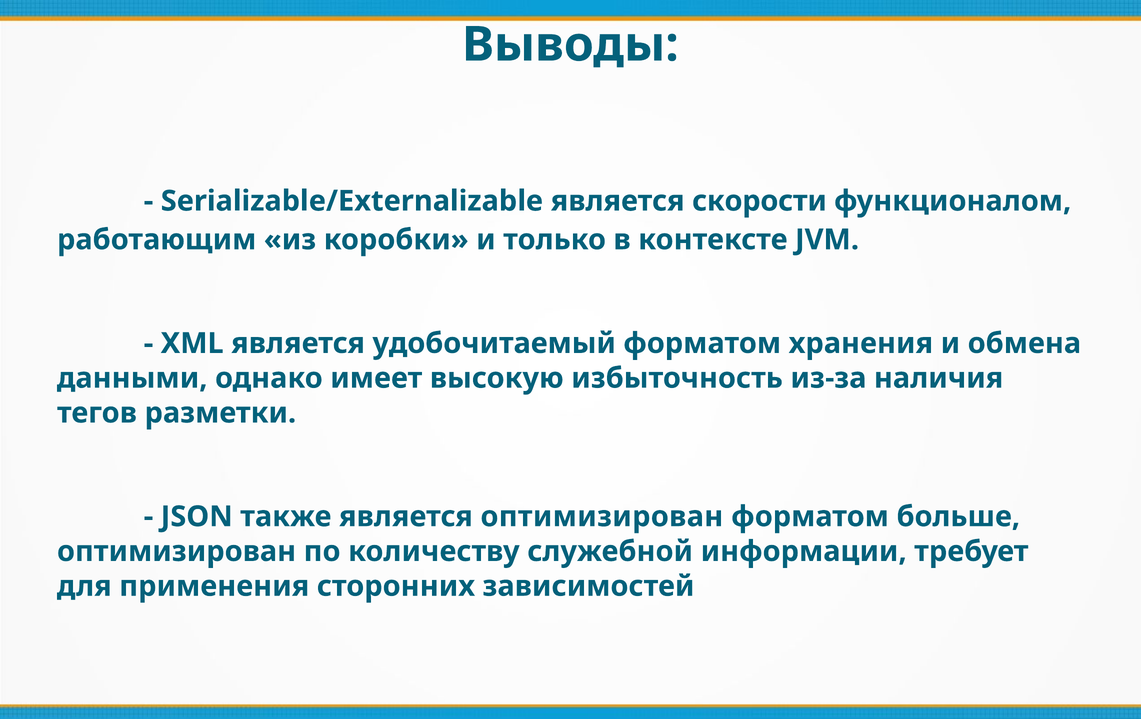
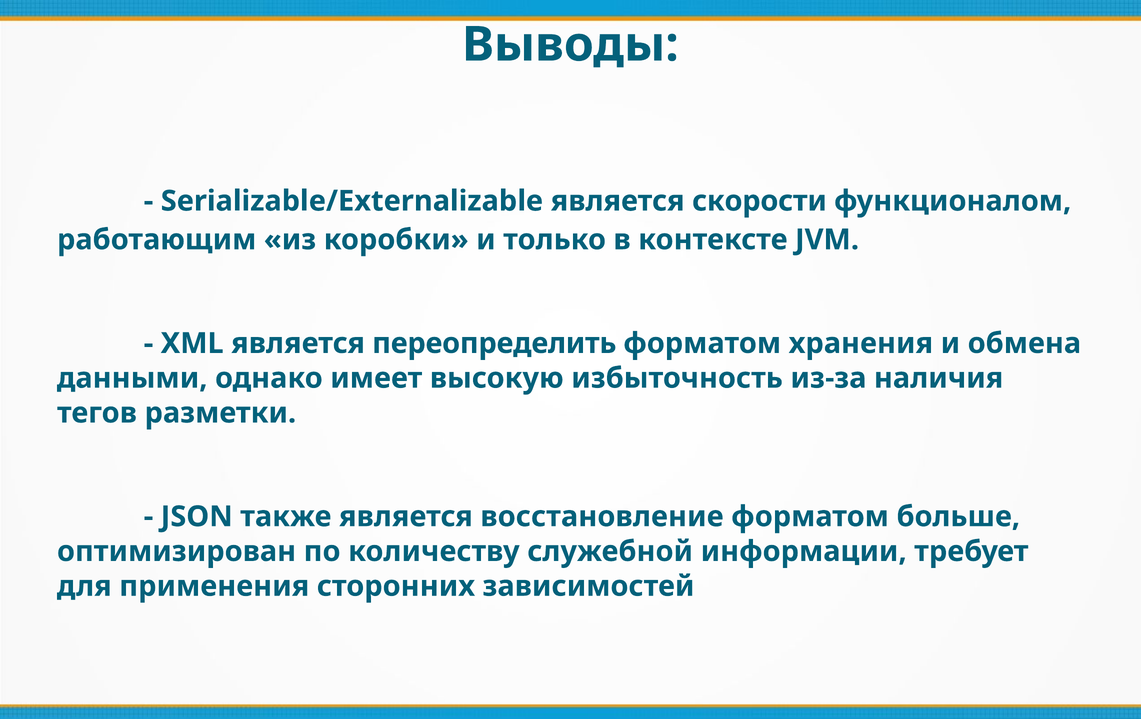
удобочитаемый: удобочитаемый -> переопределить
является оптимизирован: оптимизирован -> восстановление
